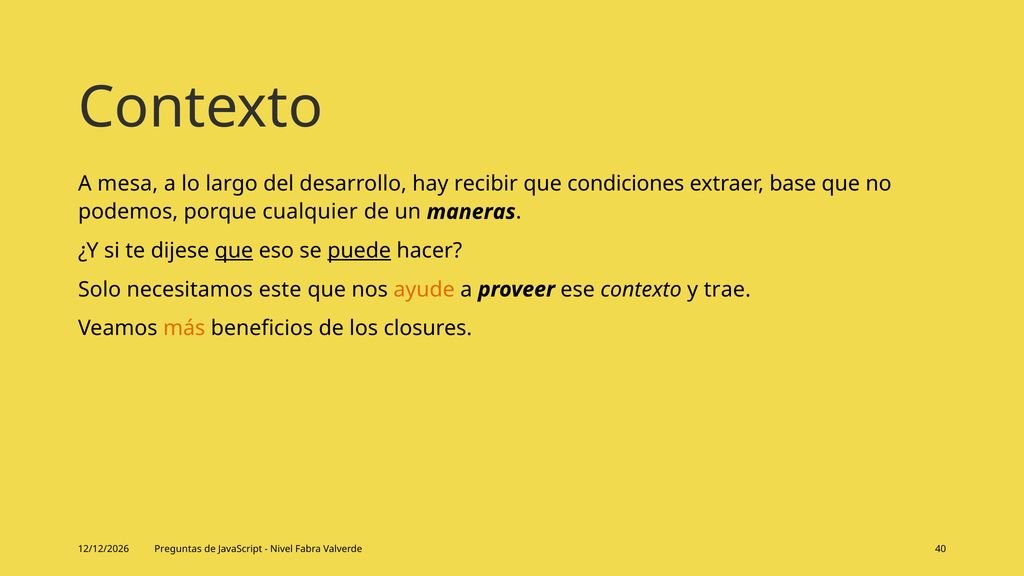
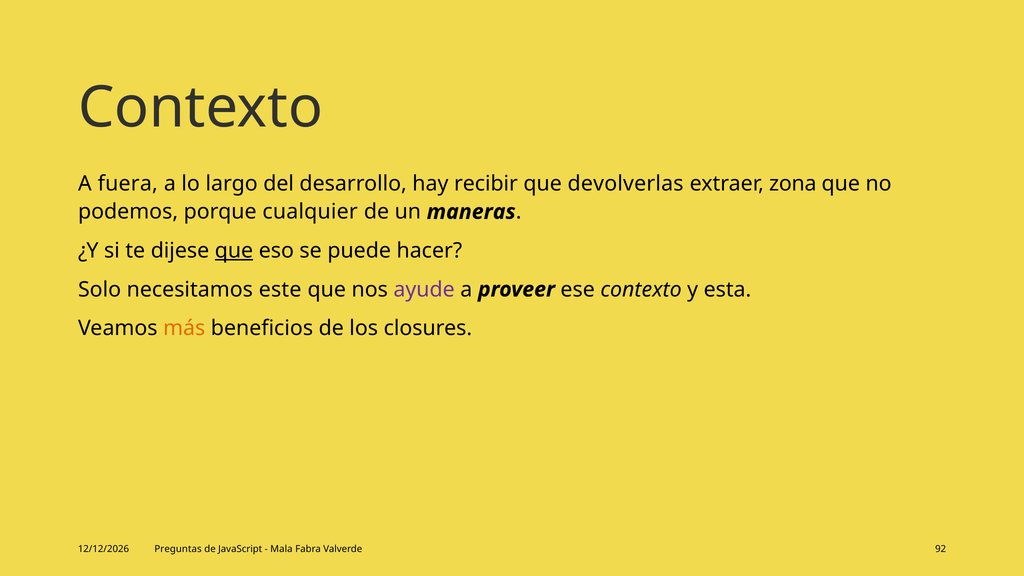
mesa: mesa -> fuera
condiciones: condiciones -> devolverlas
base: base -> zona
puede underline: present -> none
ayude colour: orange -> purple
trae: trae -> esta
Nivel: Nivel -> Mala
40: 40 -> 92
